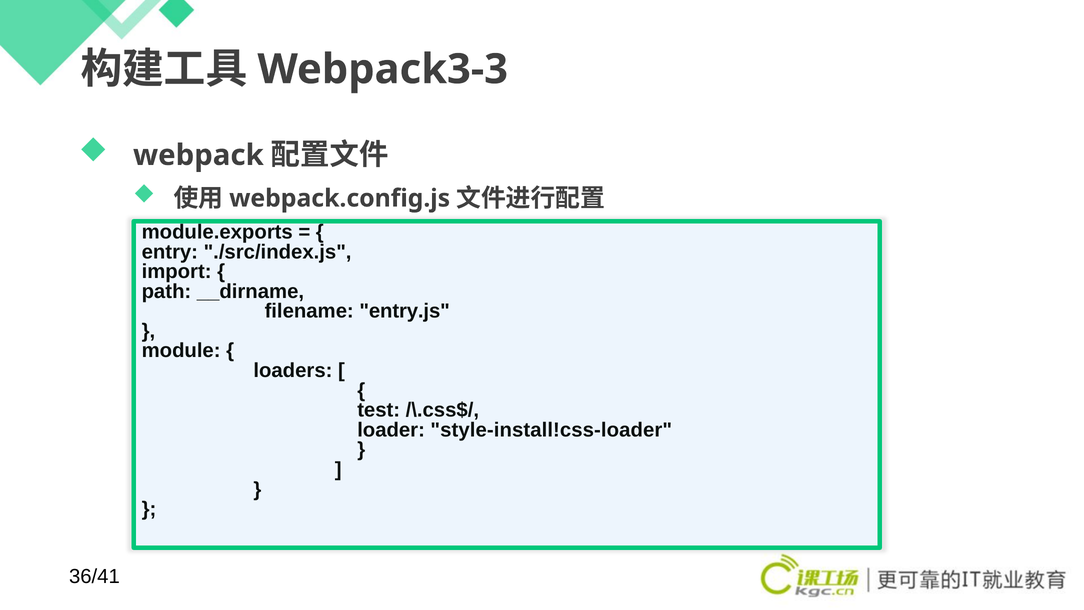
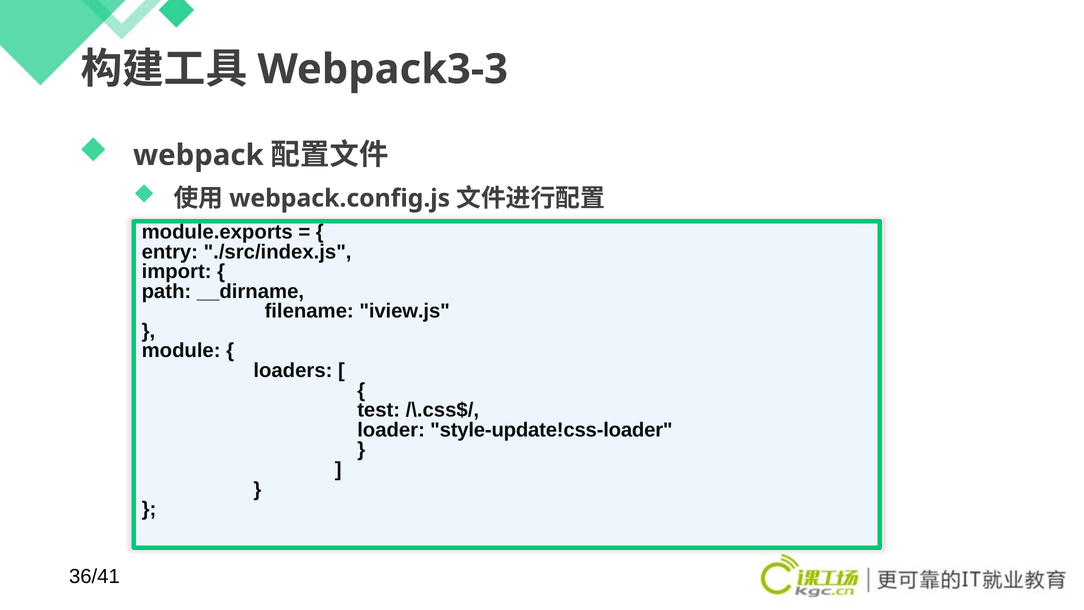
entry.js: entry.js -> iview.js
style-install!css-loader: style-install!css-loader -> style-update!css-loader
